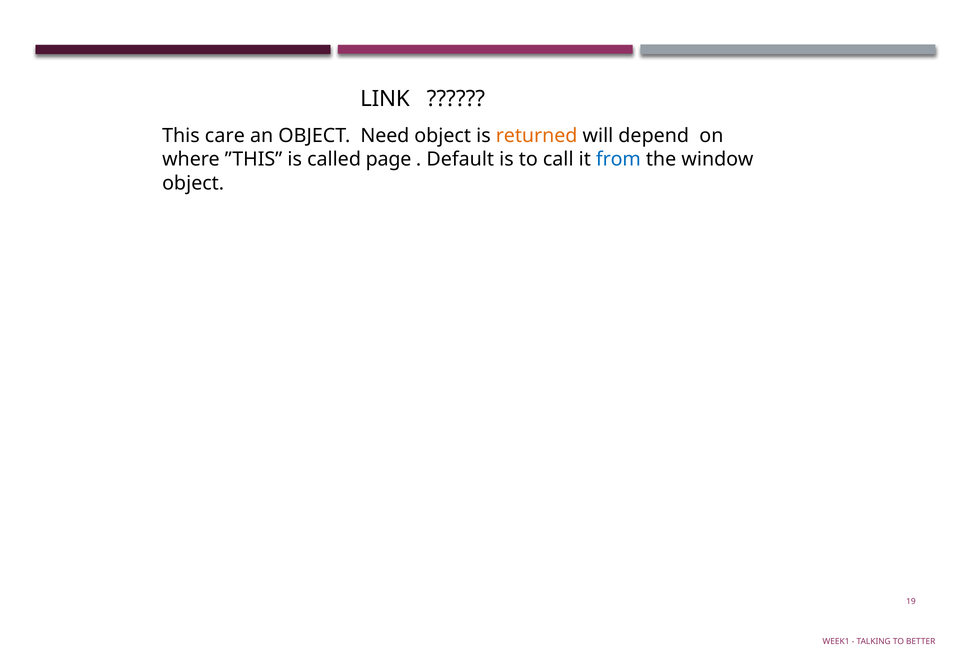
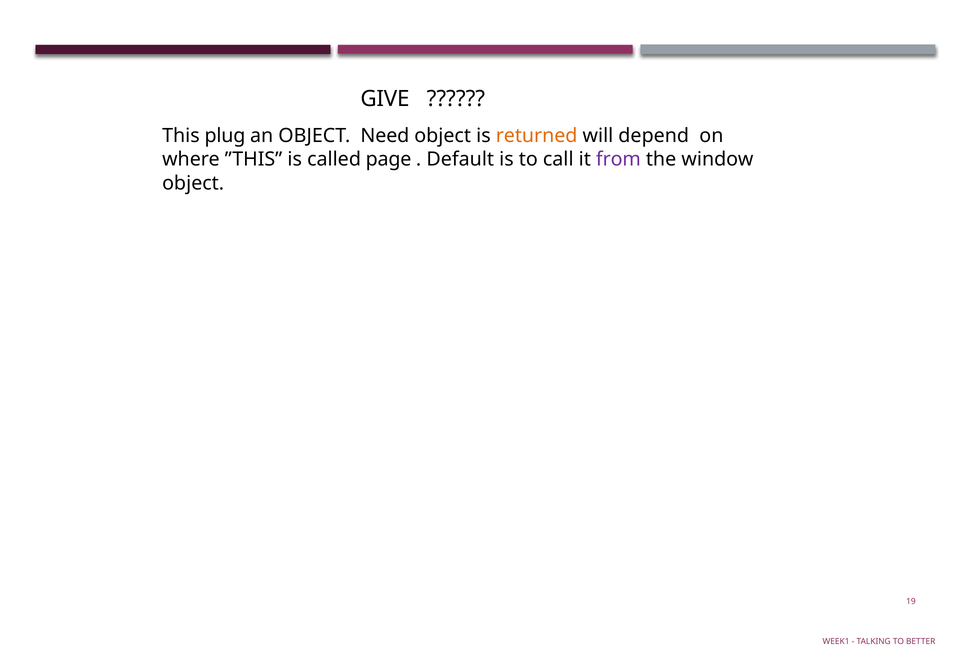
LINK: LINK -> GIVE
care: care -> plug
from colour: blue -> purple
